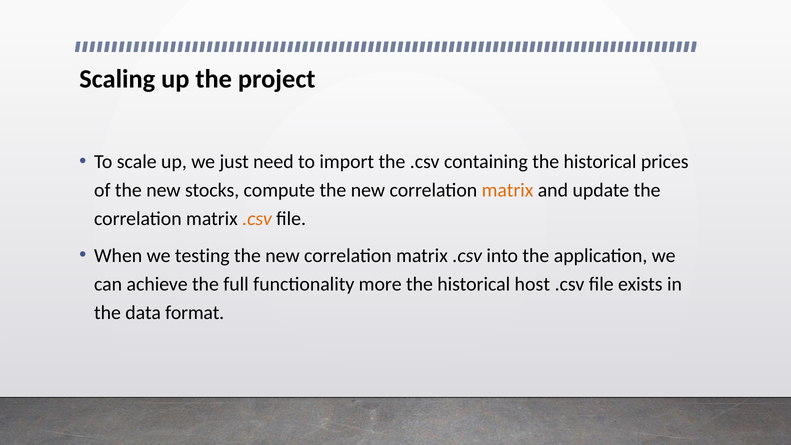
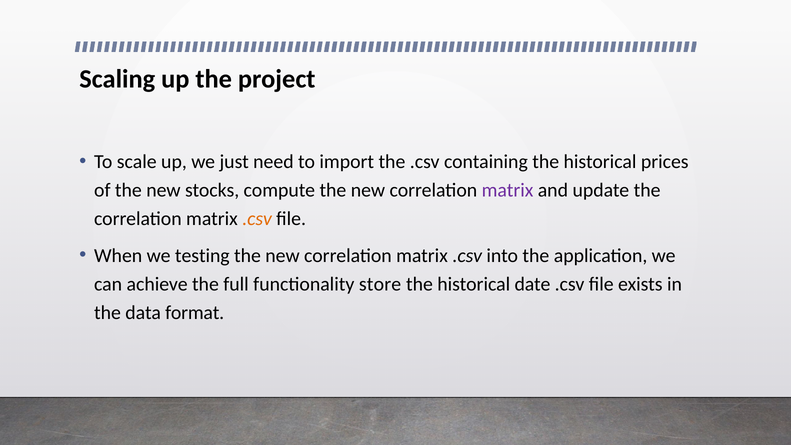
matrix at (508, 190) colour: orange -> purple
more: more -> store
host: host -> date
